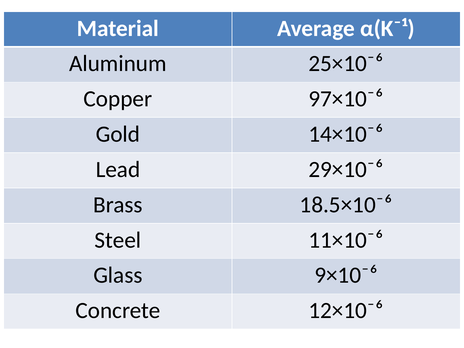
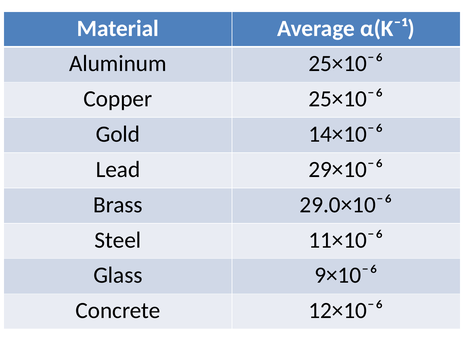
Copper 97×10⁻⁶: 97×10⁻⁶ -> 25×10⁻⁶
18.5×10⁻⁶: 18.5×10⁻⁶ -> 29.0×10⁻⁶
